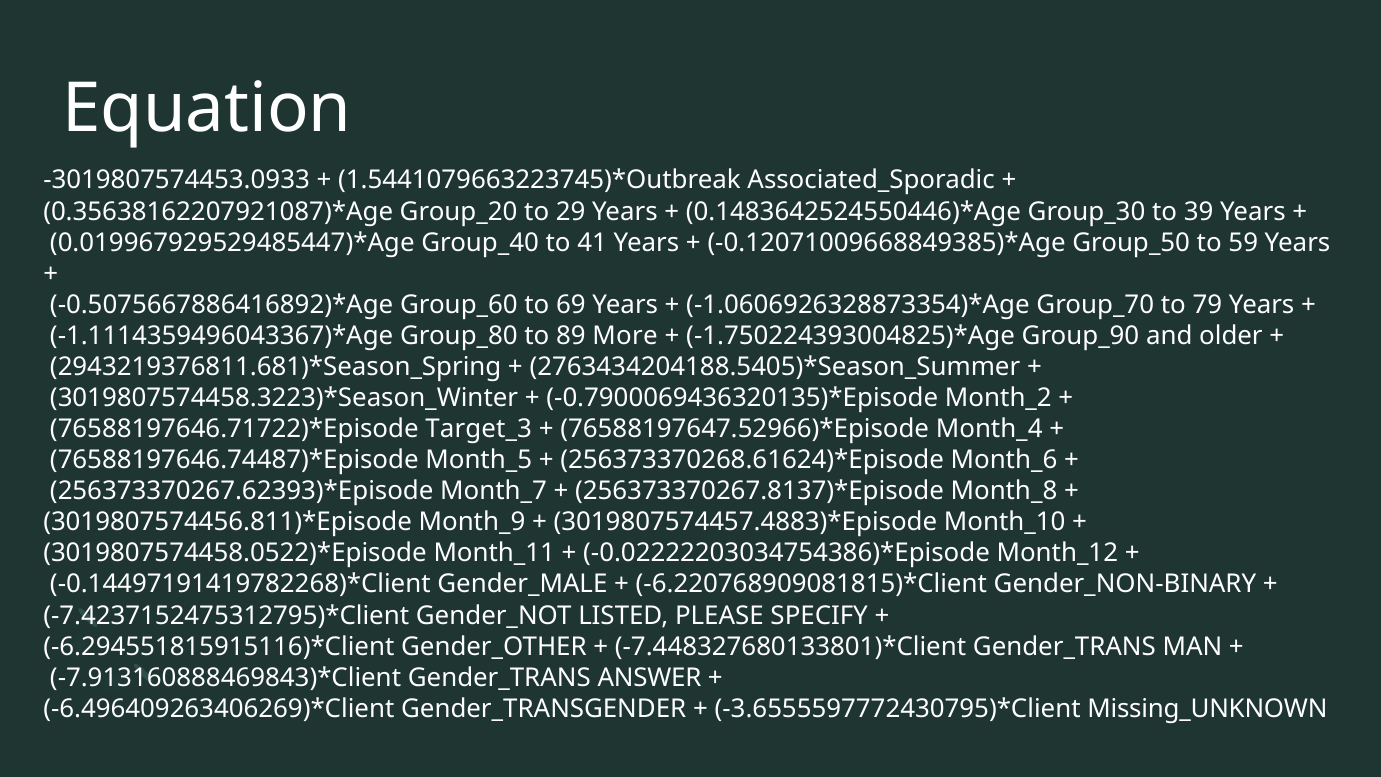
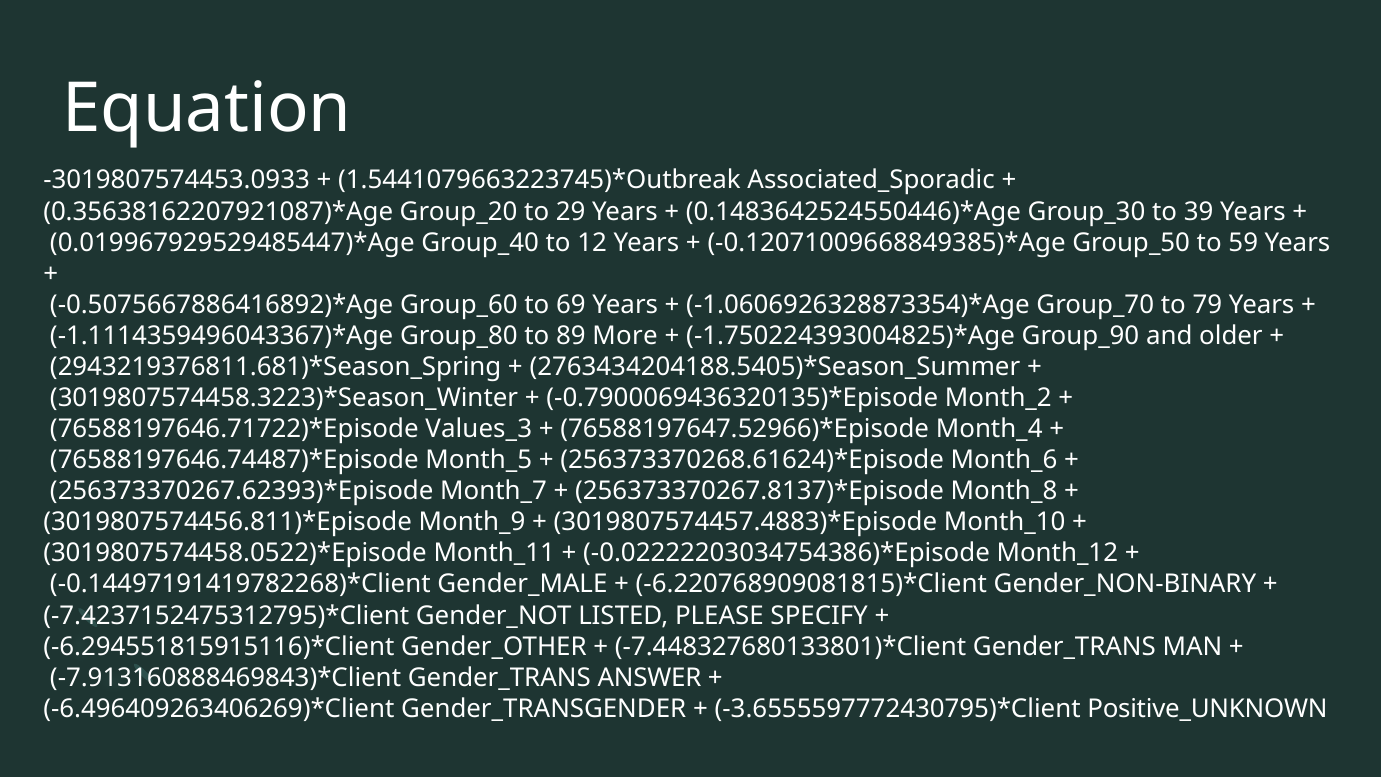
41: 41 -> 12
Target_3: Target_3 -> Values_3
Missing_UNKNOWN: Missing_UNKNOWN -> Positive_UNKNOWN
